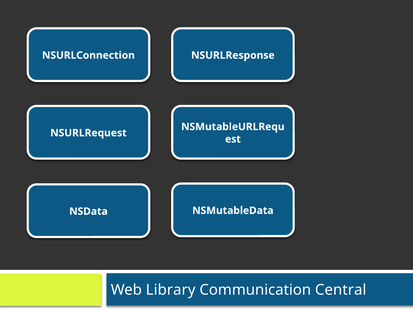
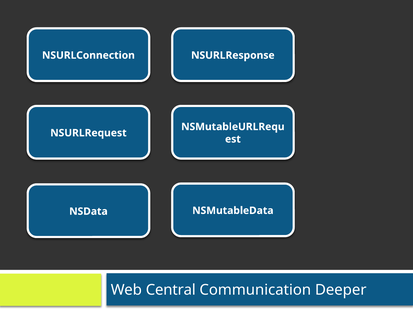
Library: Library -> Central
Central: Central -> Deeper
